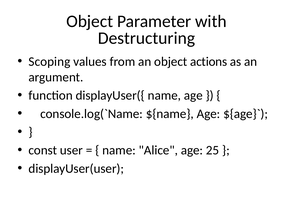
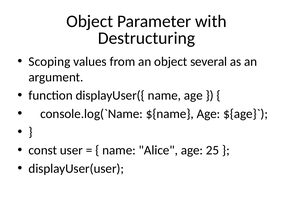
actions: actions -> several
